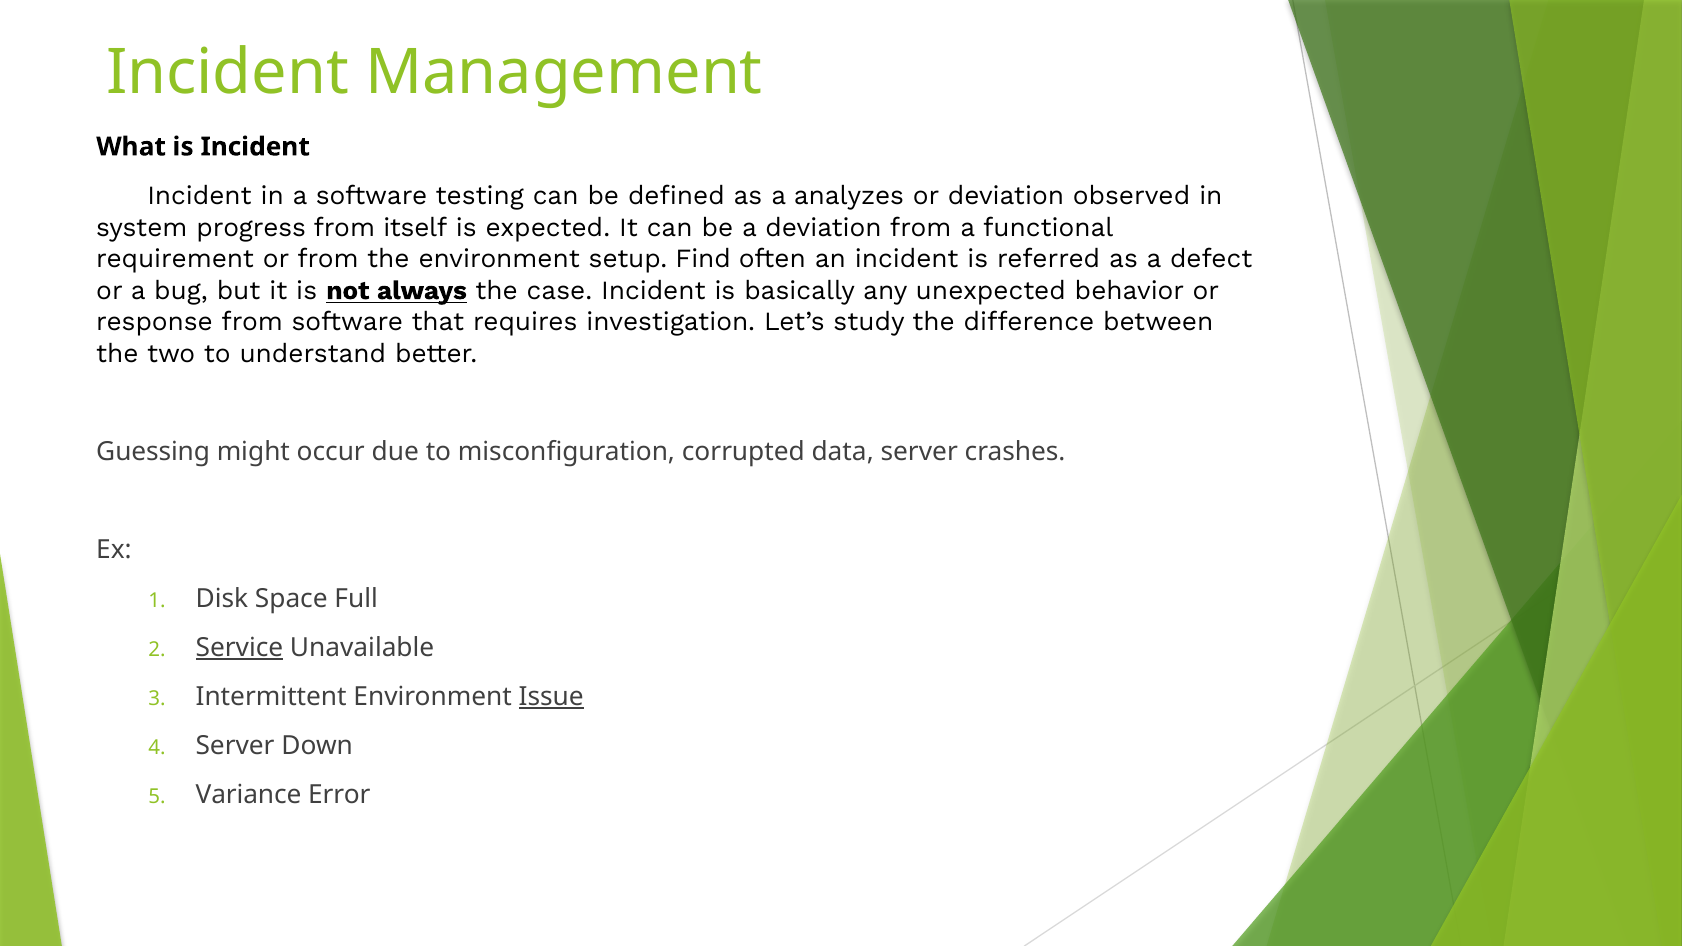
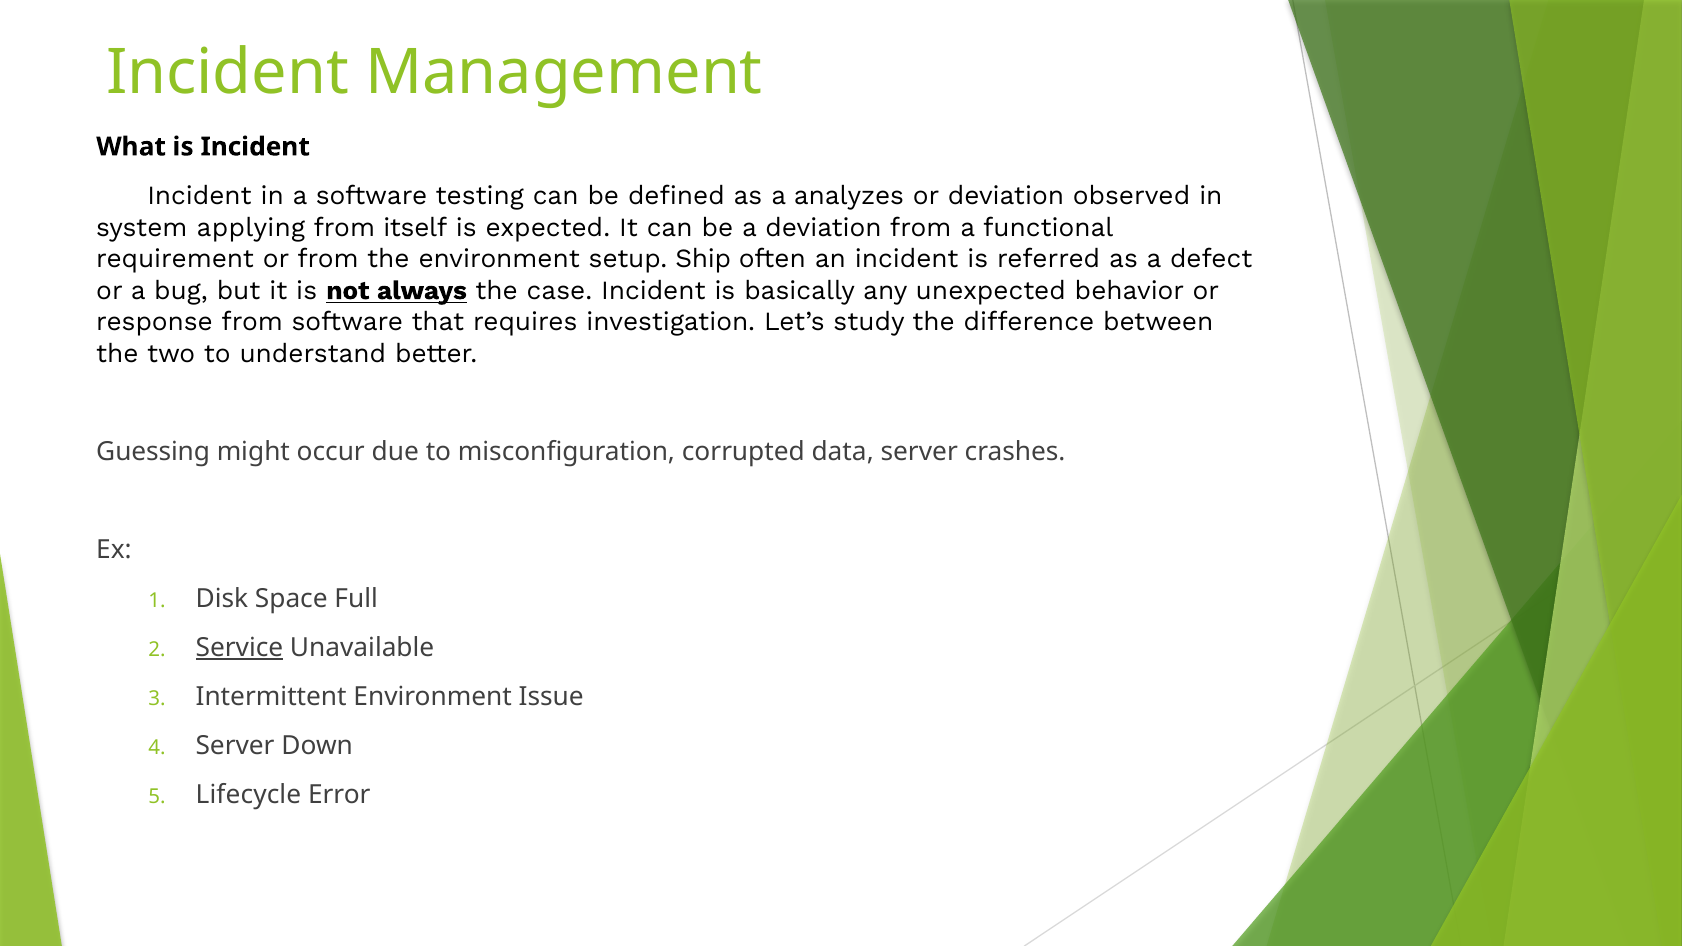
progress: progress -> applying
Find: Find -> Ship
Issue underline: present -> none
Variance: Variance -> Lifecycle
